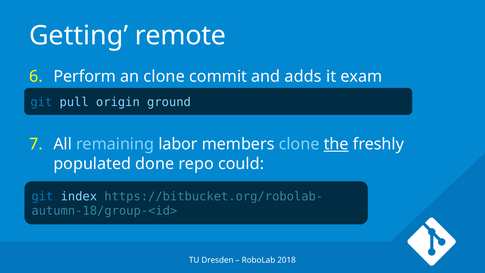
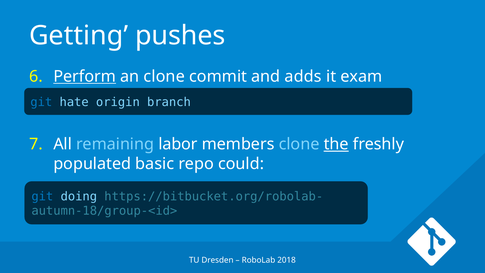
remote: remote -> pushes
Perform underline: none -> present
pull: pull -> hate
ground: ground -> branch
done: done -> basic
index: index -> doing
